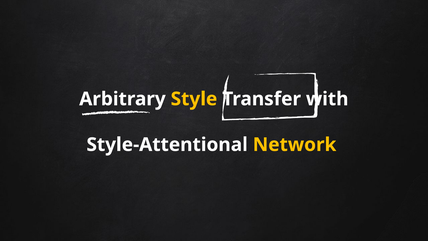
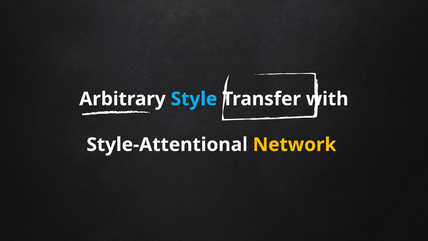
Style colour: yellow -> light blue
